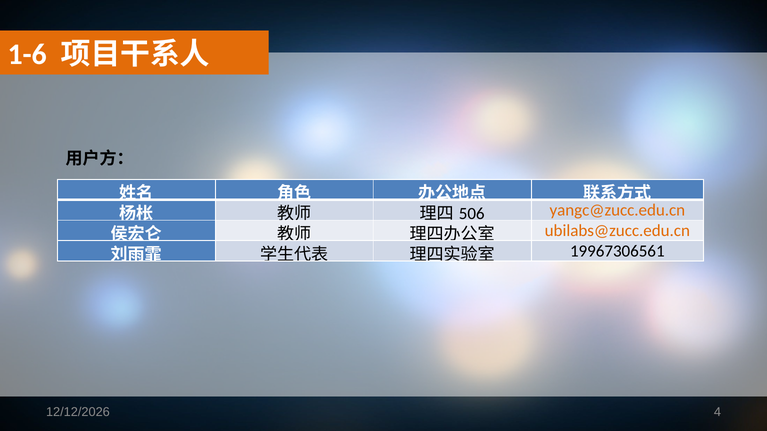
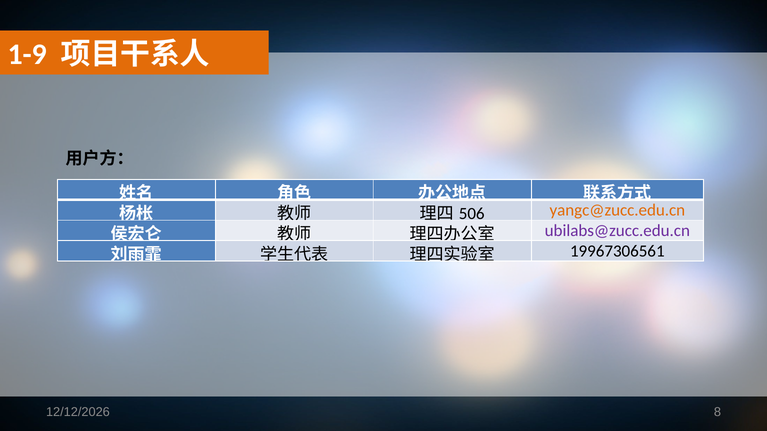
1-6: 1-6 -> 1-9
ubilabs@zucc.edu.cn colour: orange -> purple
4: 4 -> 8
